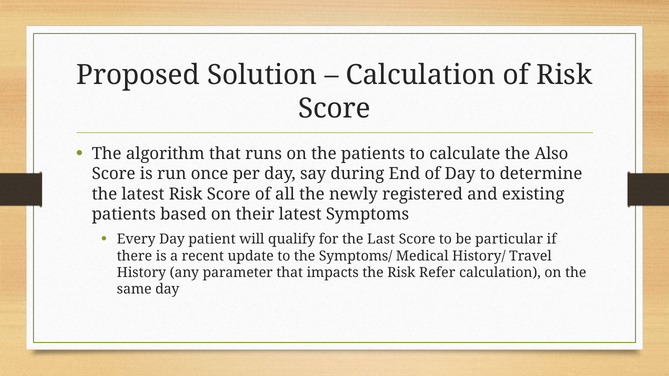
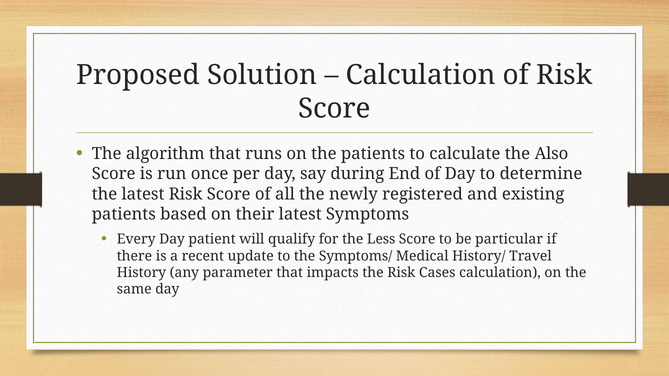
Last: Last -> Less
Refer: Refer -> Cases
